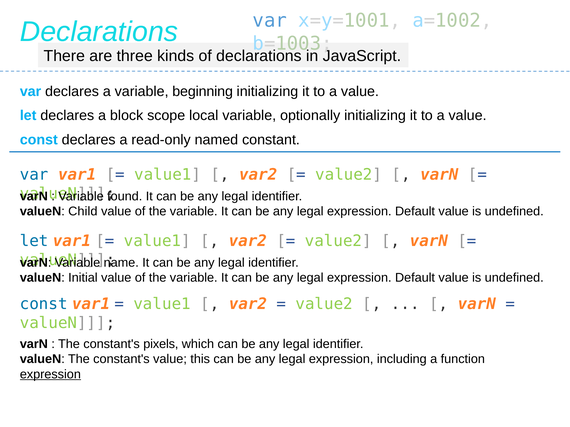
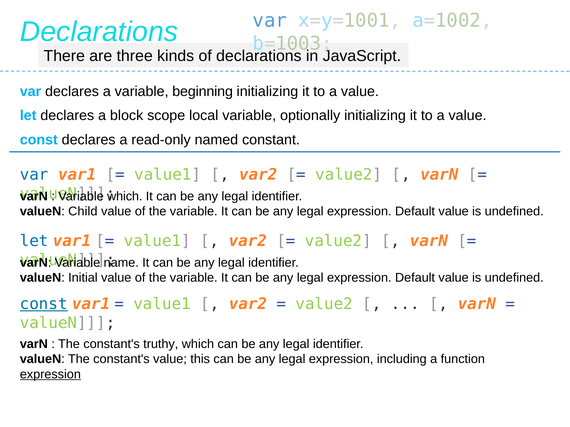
found at (125, 196): found -> which
const at (44, 304) underline: none -> present
pixels: pixels -> truthy
